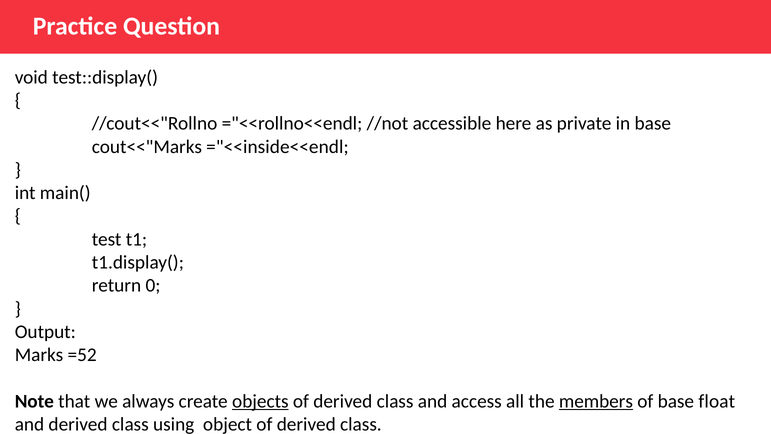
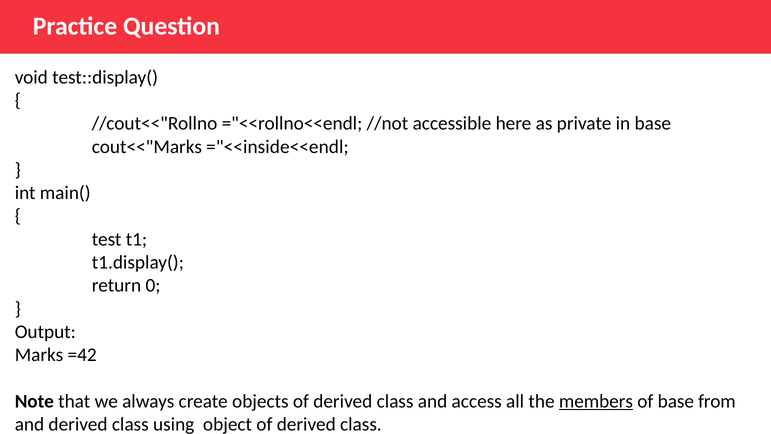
=52: =52 -> =42
objects underline: present -> none
float: float -> from
